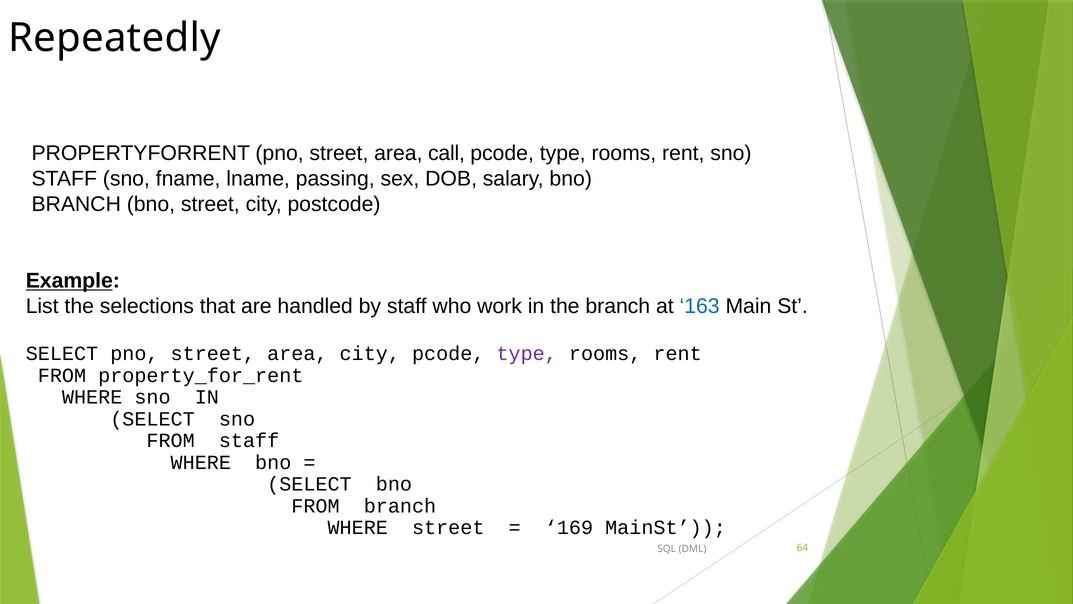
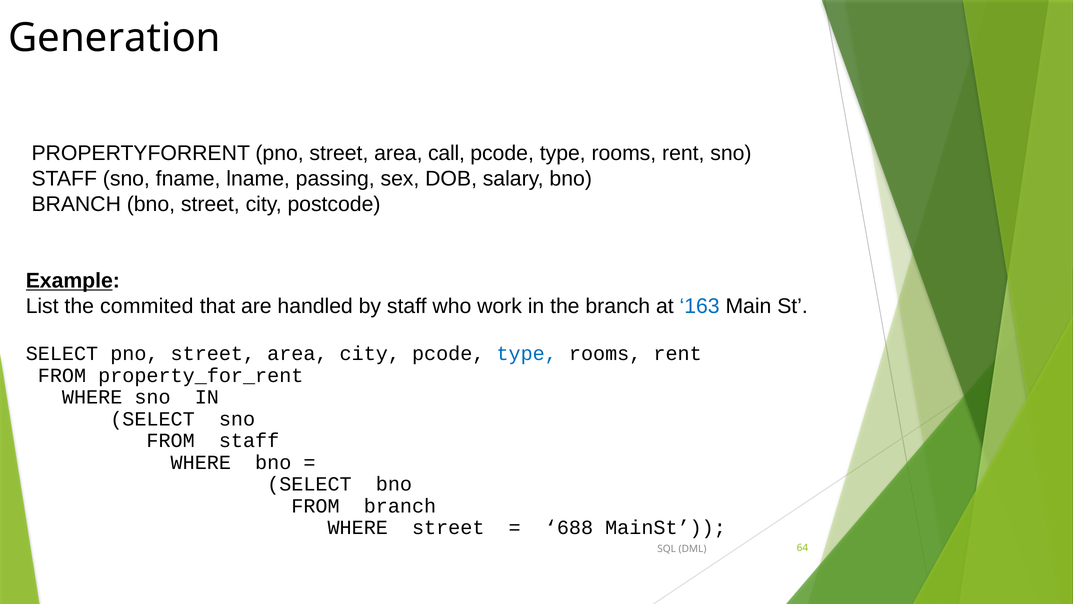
Repeatedly: Repeatedly -> Generation
selections: selections -> commited
type at (527, 353) colour: purple -> blue
169: 169 -> 688
